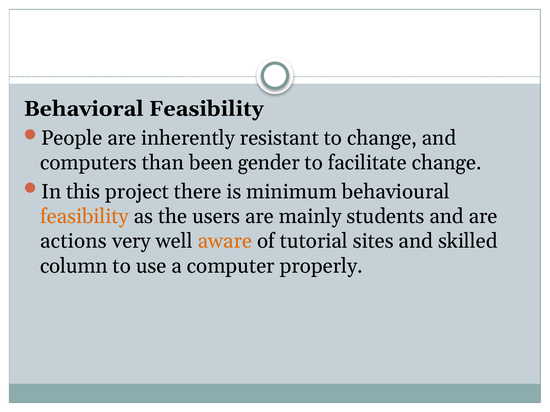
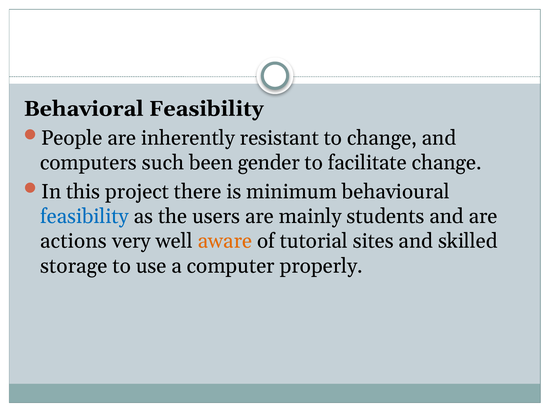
than: than -> such
feasibility at (84, 217) colour: orange -> blue
column: column -> storage
